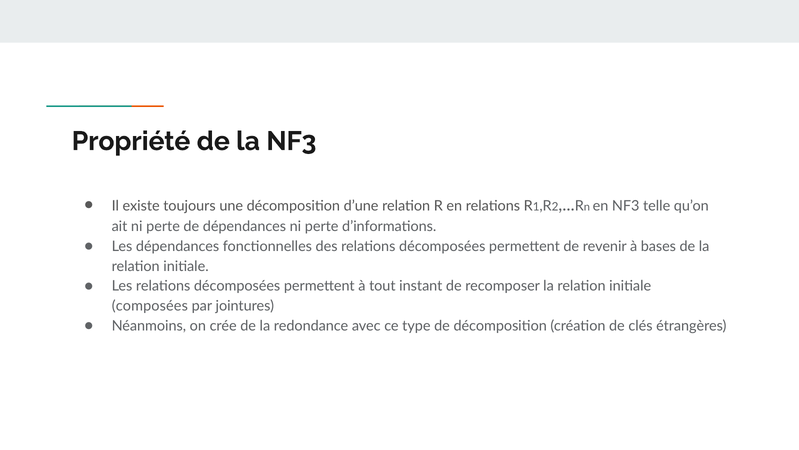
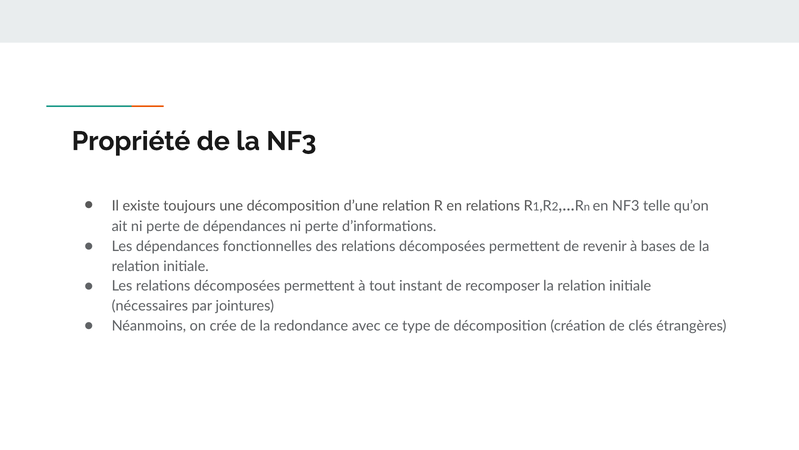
composées: composées -> nécessaires
